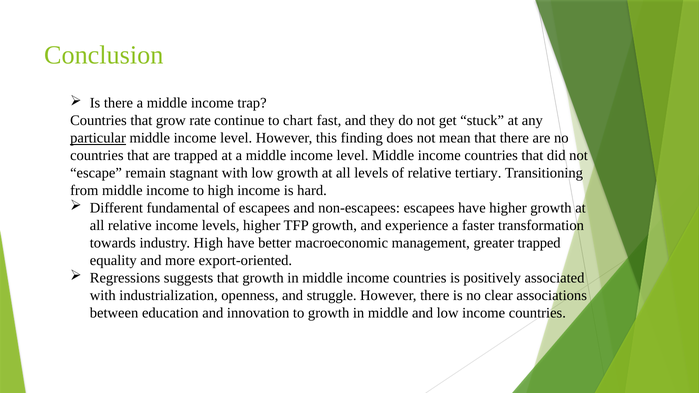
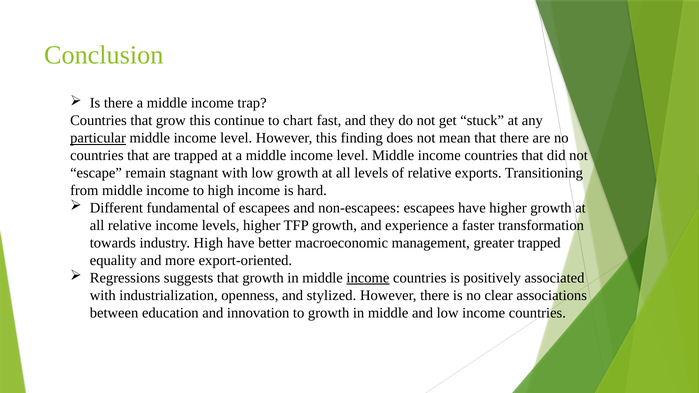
grow rate: rate -> this
tertiary: tertiary -> exports
income at (368, 278) underline: none -> present
struggle: struggle -> stylized
